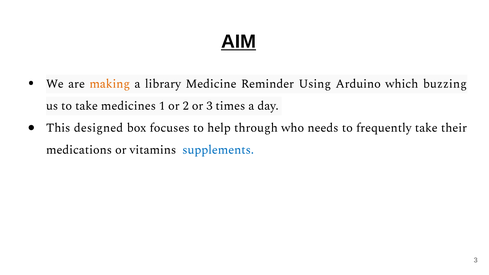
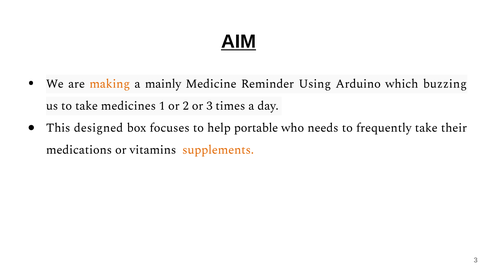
library: library -> mainly
through: through -> portable
supplements colour: blue -> orange
